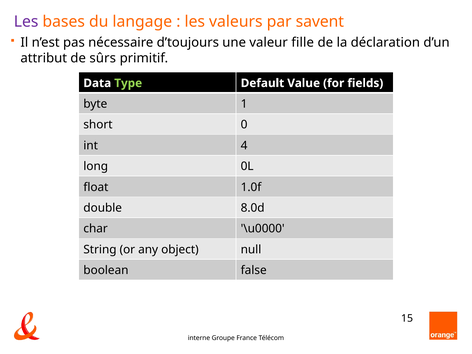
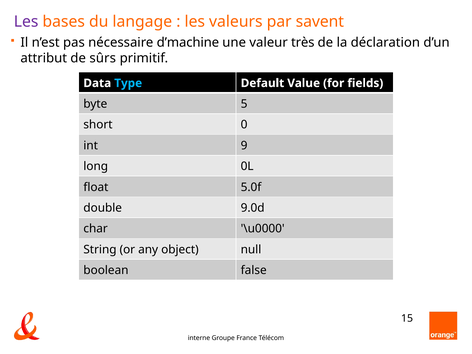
d’toujours: d’toujours -> d’machine
fille: fille -> très
Type colour: light green -> light blue
1: 1 -> 5
4: 4 -> 9
1.0f: 1.0f -> 5.0f
8.0d: 8.0d -> 9.0d
